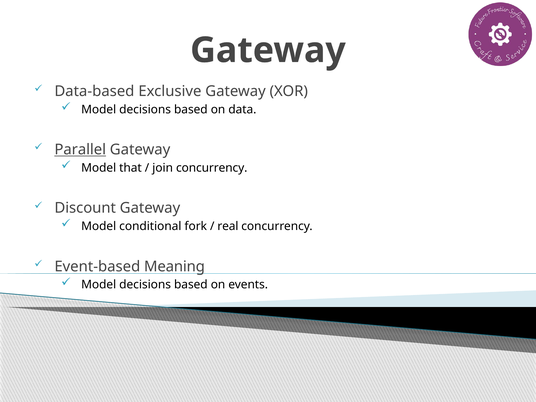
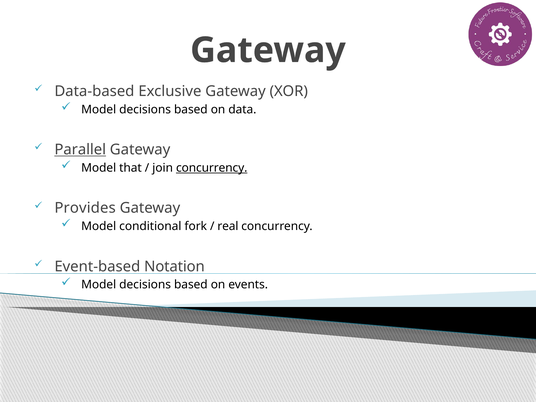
concurrency at (212, 168) underline: none -> present
Discount: Discount -> Provides
Meaning: Meaning -> Notation
